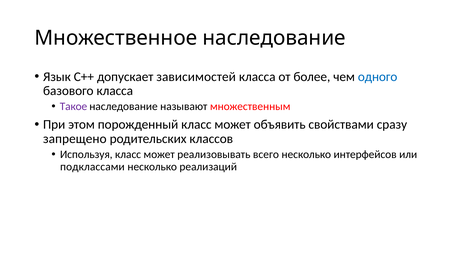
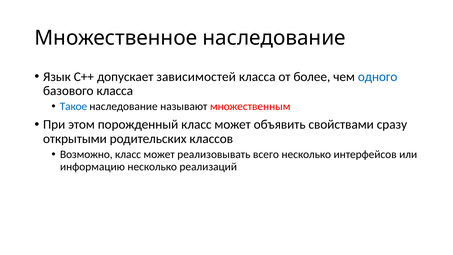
Такое colour: purple -> blue
запрещено: запрещено -> открытыми
Используя: Используя -> Возможно
подклассами: подклассами -> информацию
